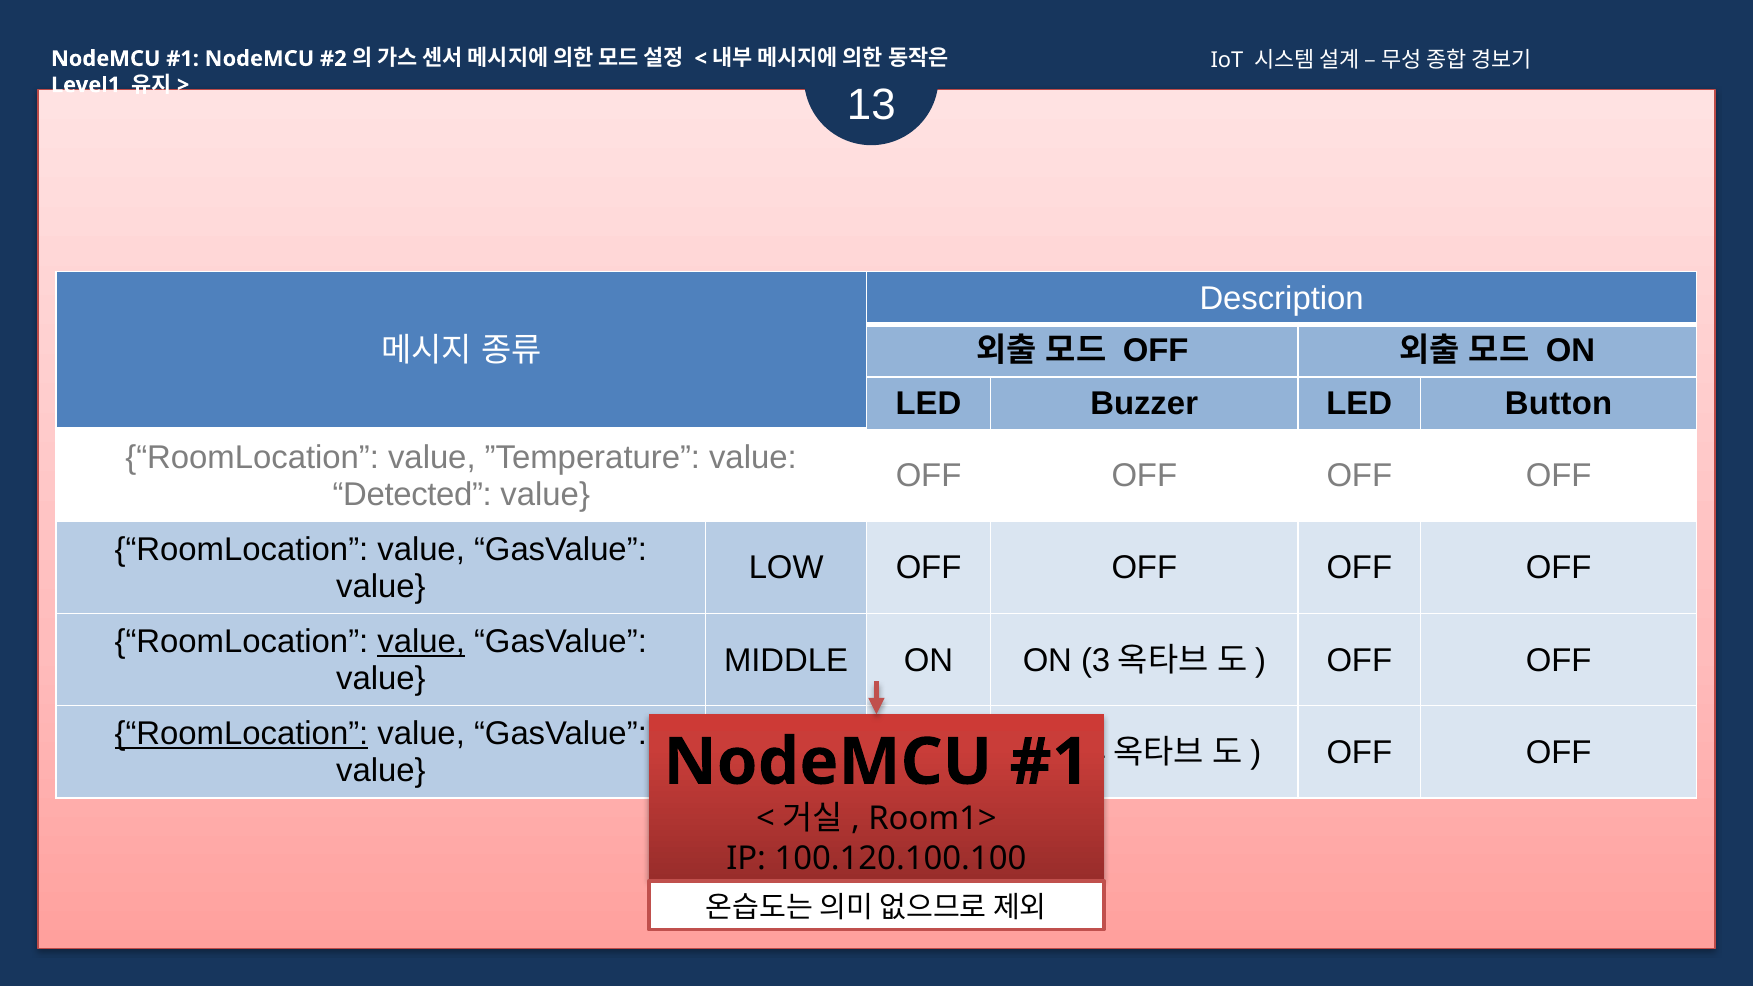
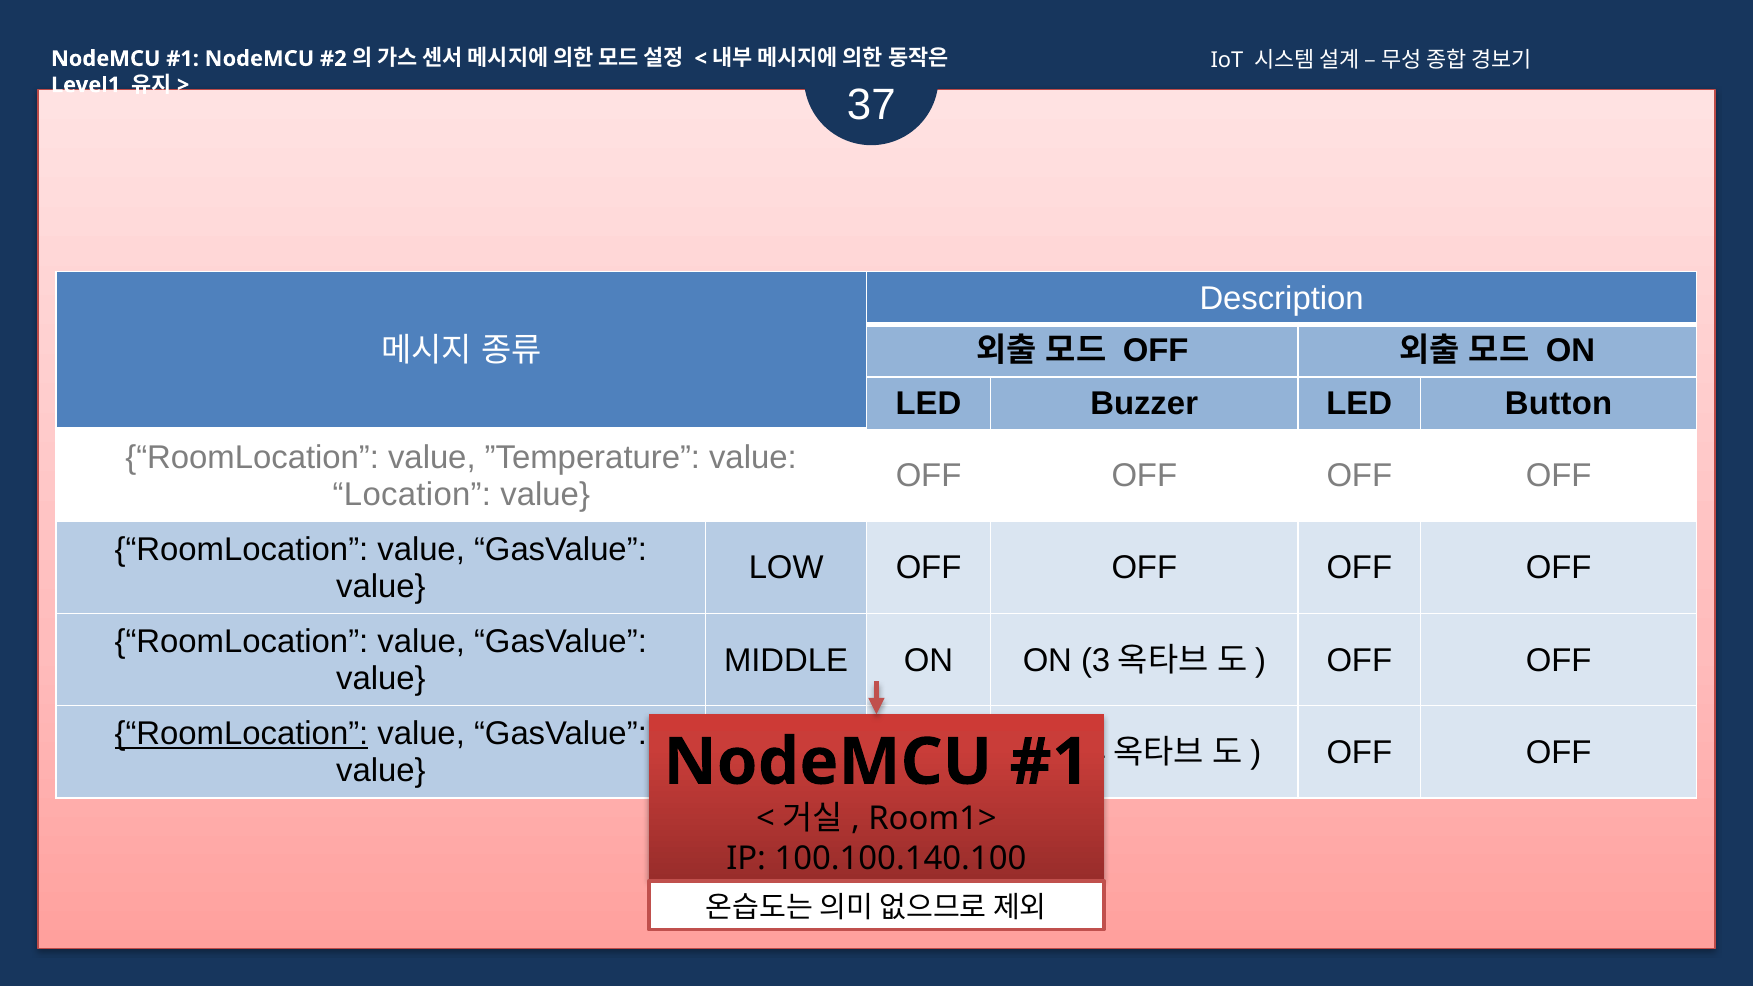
13: 13 -> 37
Detected: Detected -> Location
value at (421, 642) underline: present -> none
100.120.100.100: 100.120.100.100 -> 100.100.140.100
